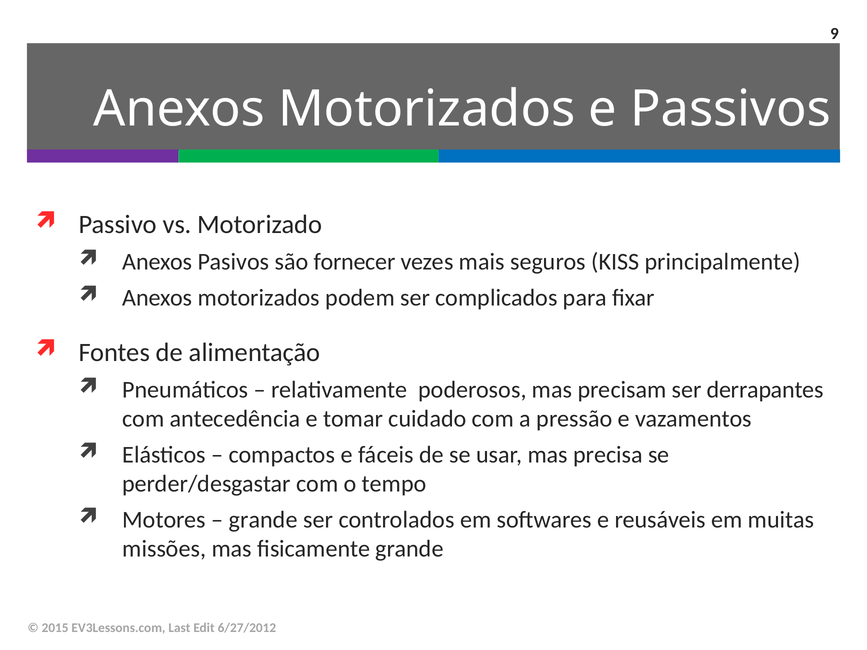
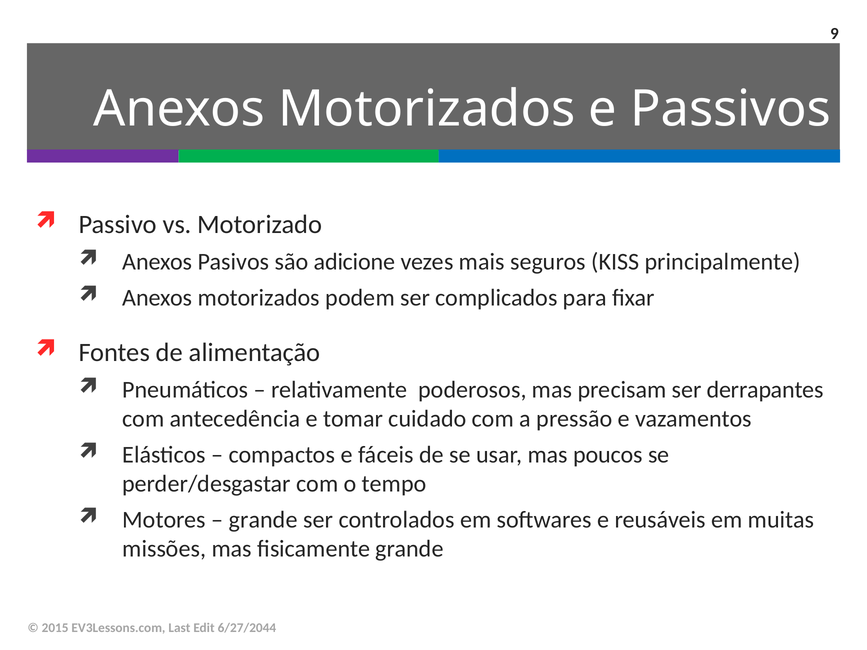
fornecer: fornecer -> adicione
precisa: precisa -> poucos
6/27/2012: 6/27/2012 -> 6/27/2044
